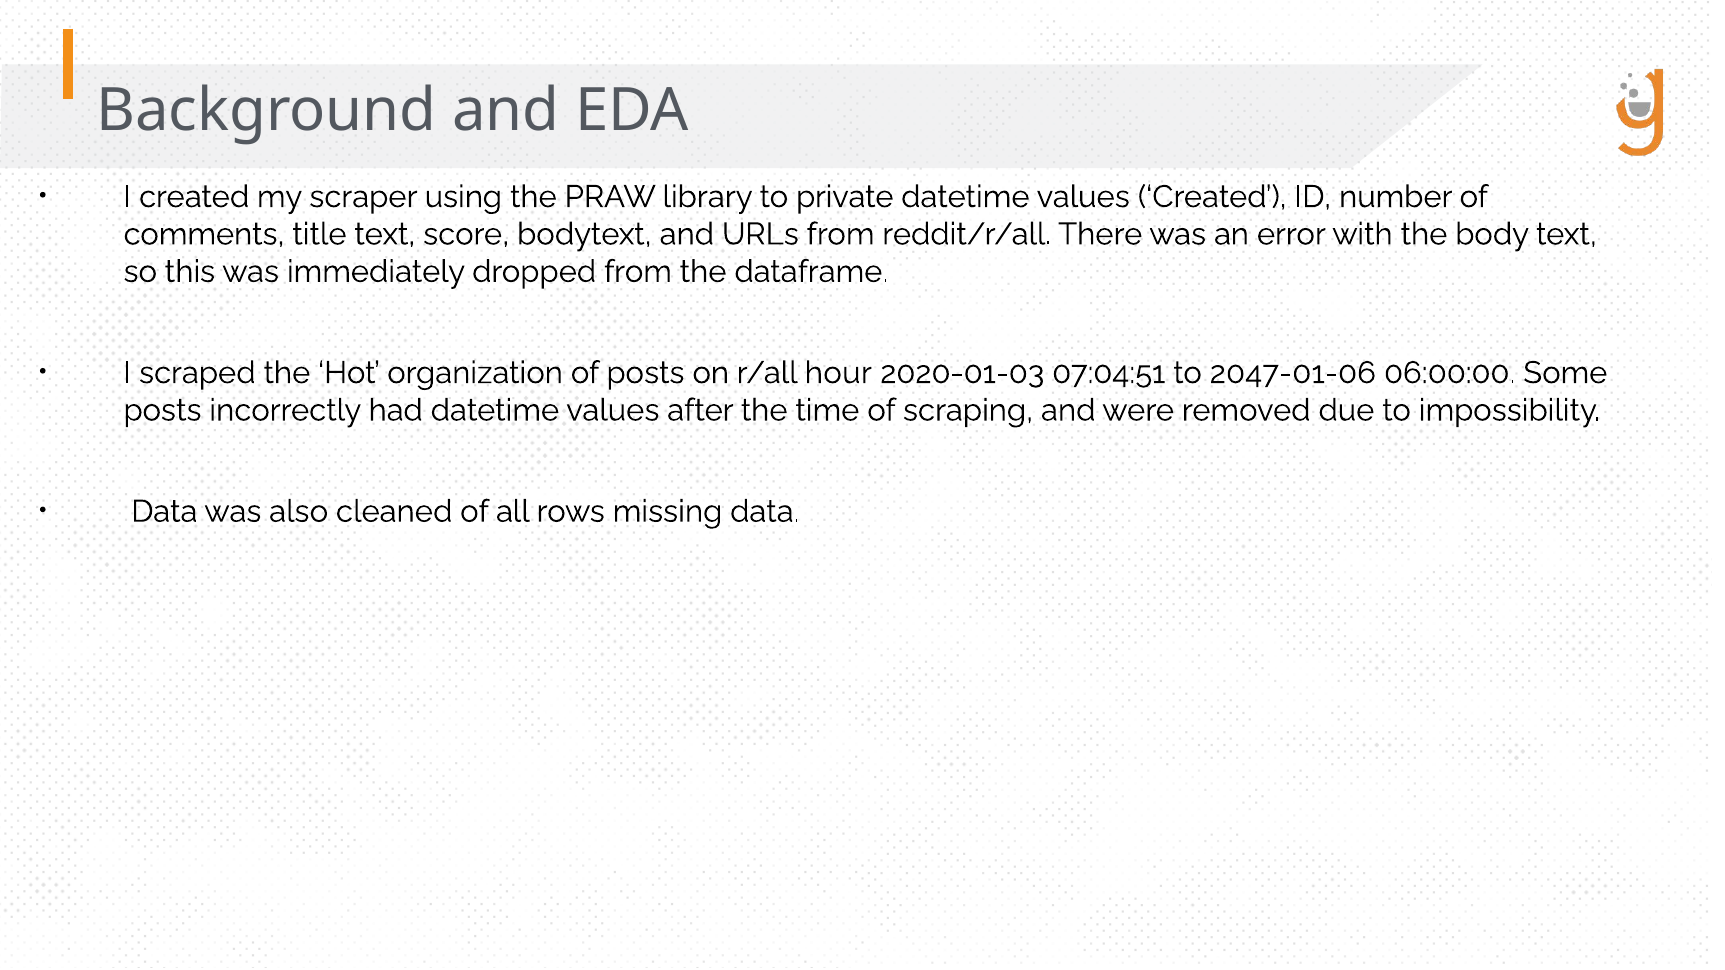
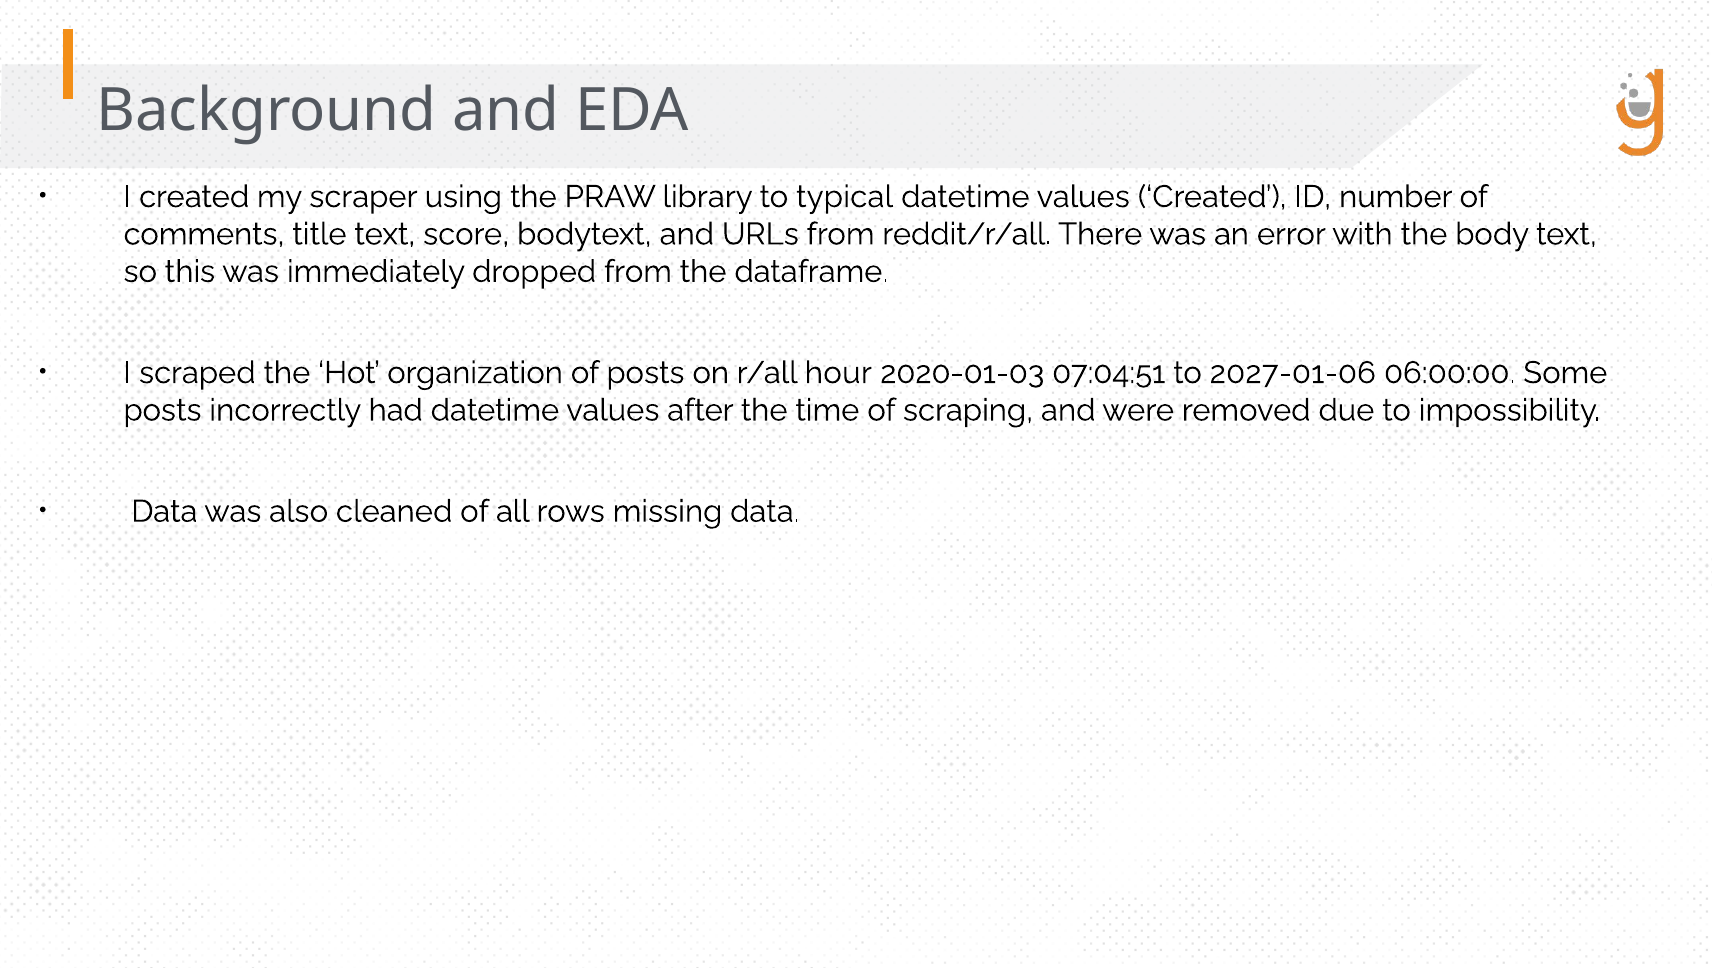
private: private -> typical
2047-01-06: 2047-01-06 -> 2027-01-06
